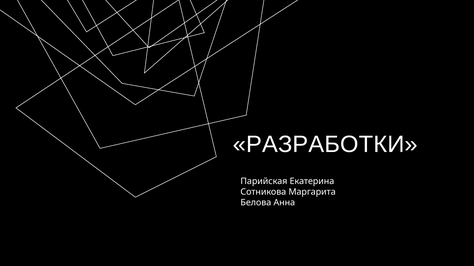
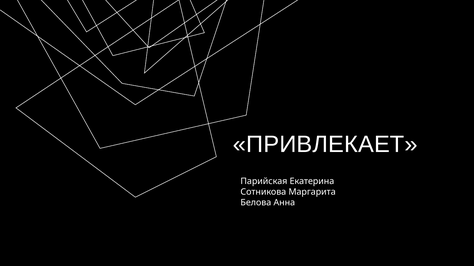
РАЗРАБОТКИ: РАЗРАБОТКИ -> ПРИВЛЕКАЕТ
